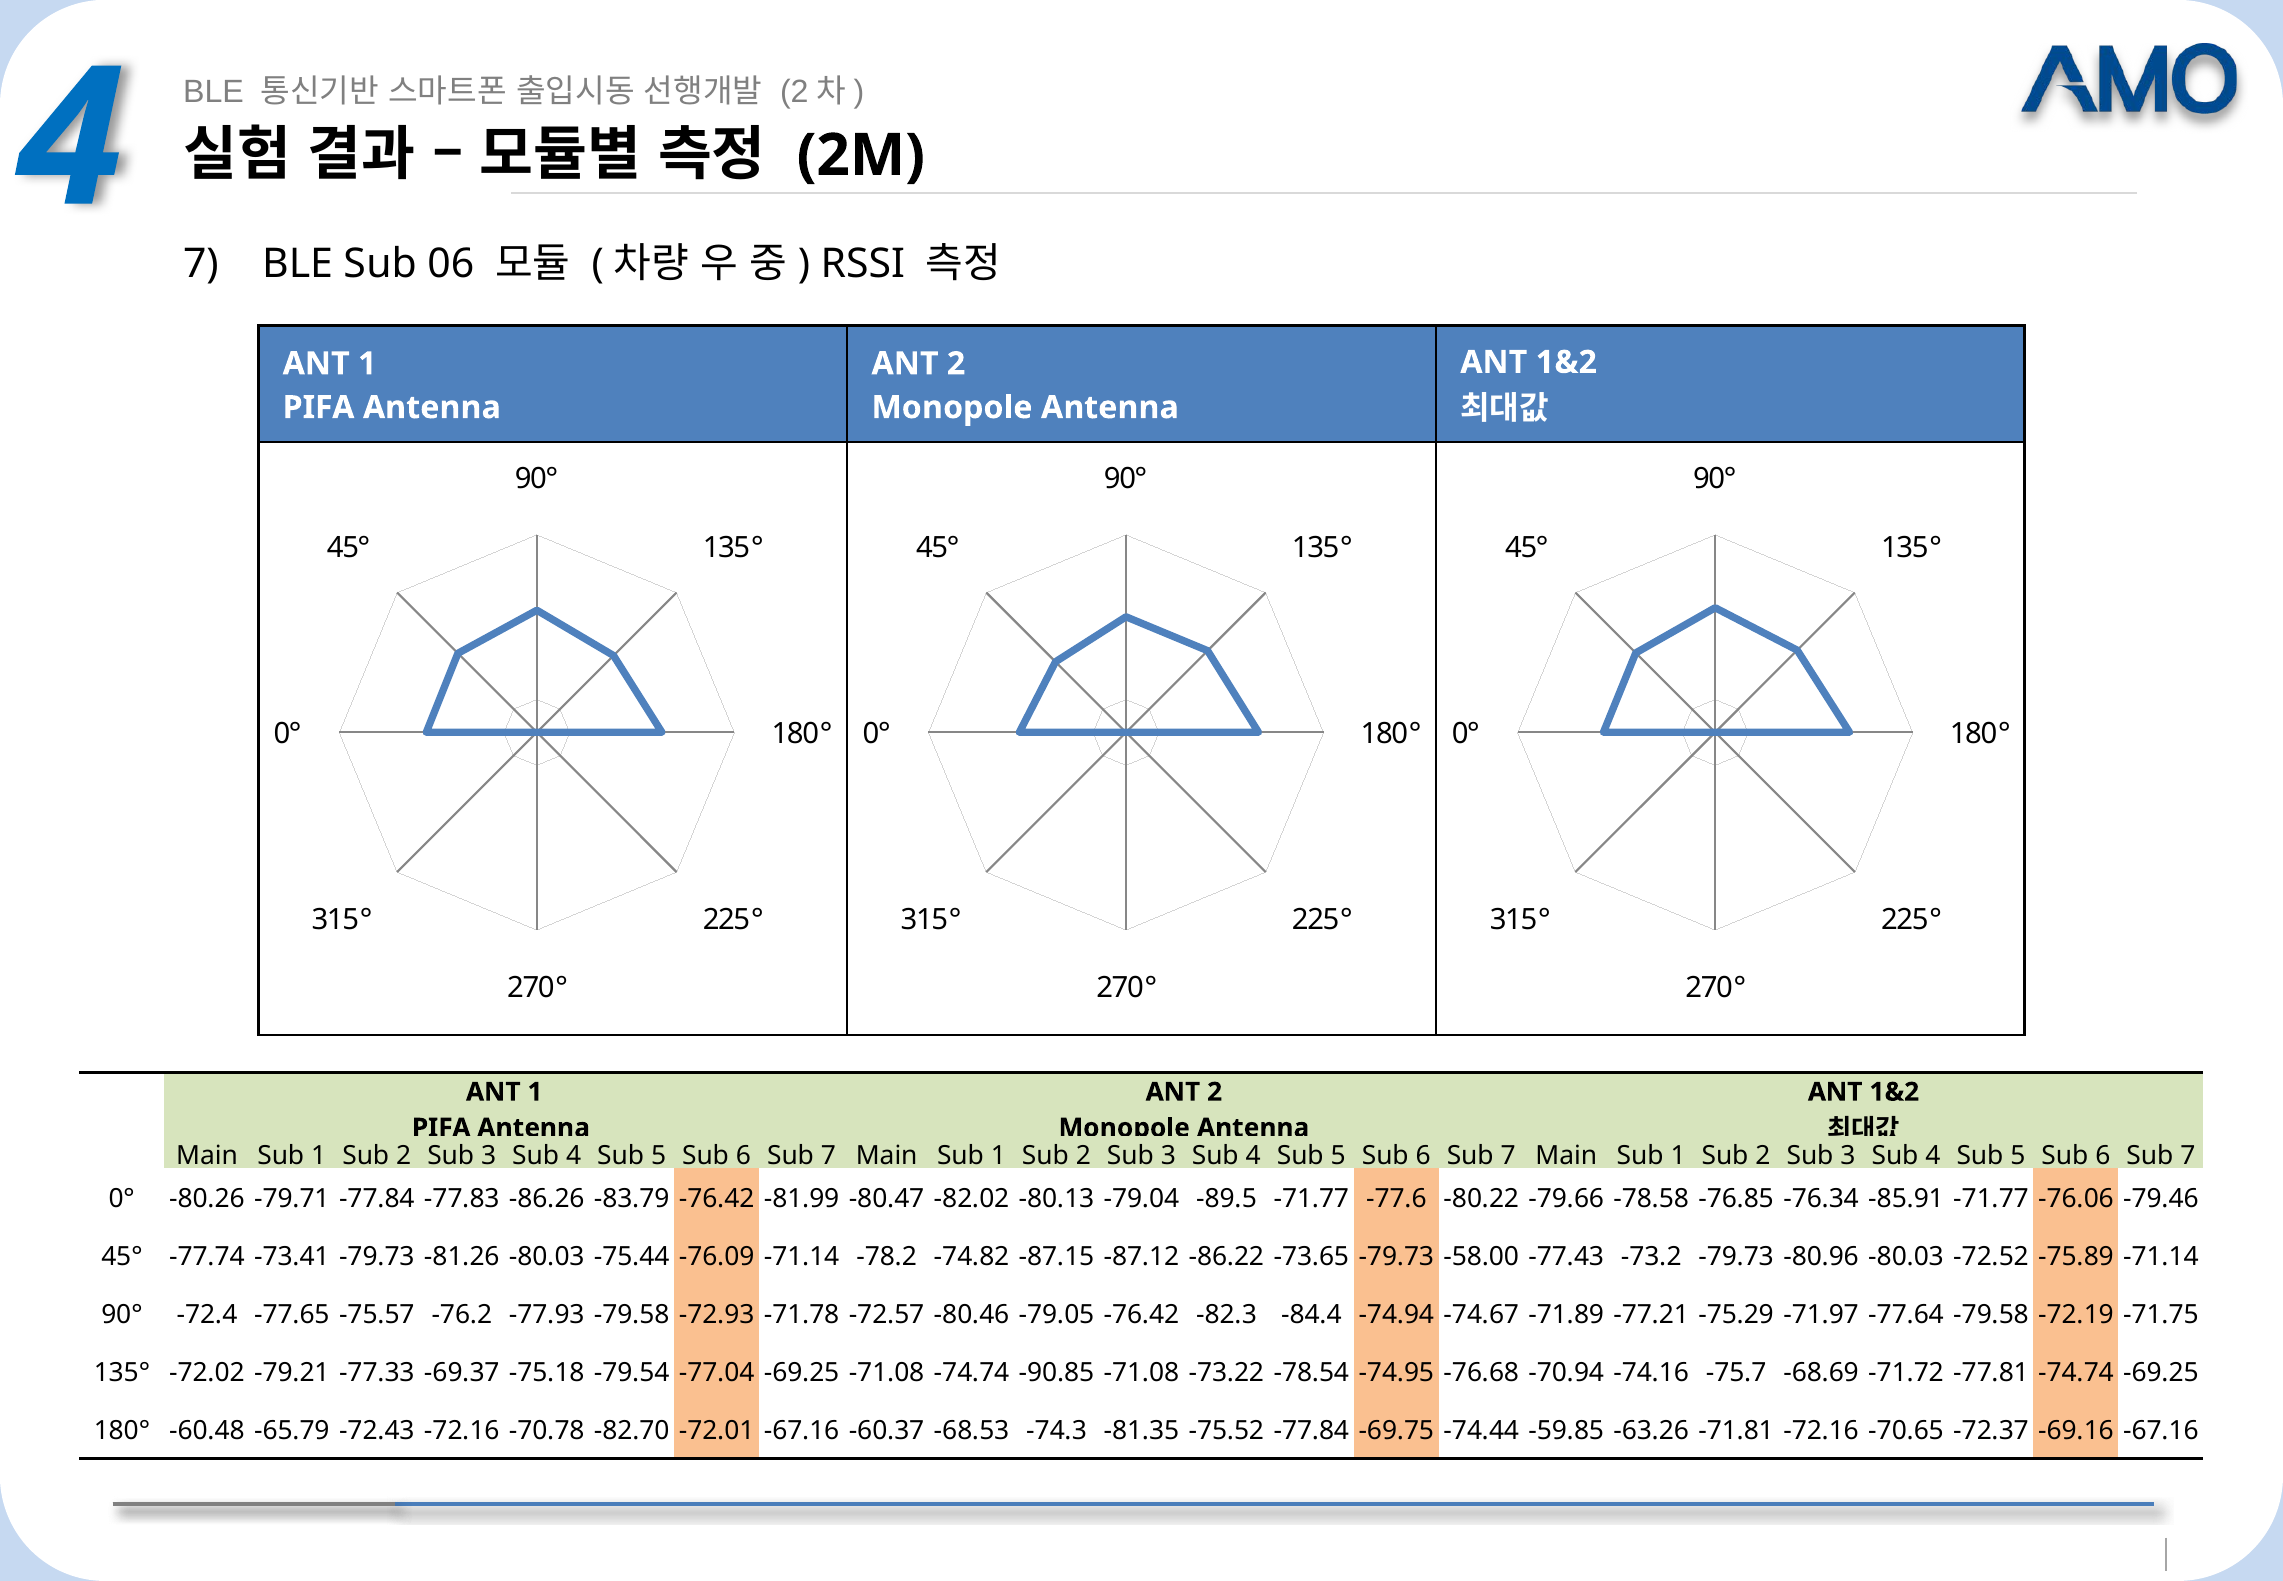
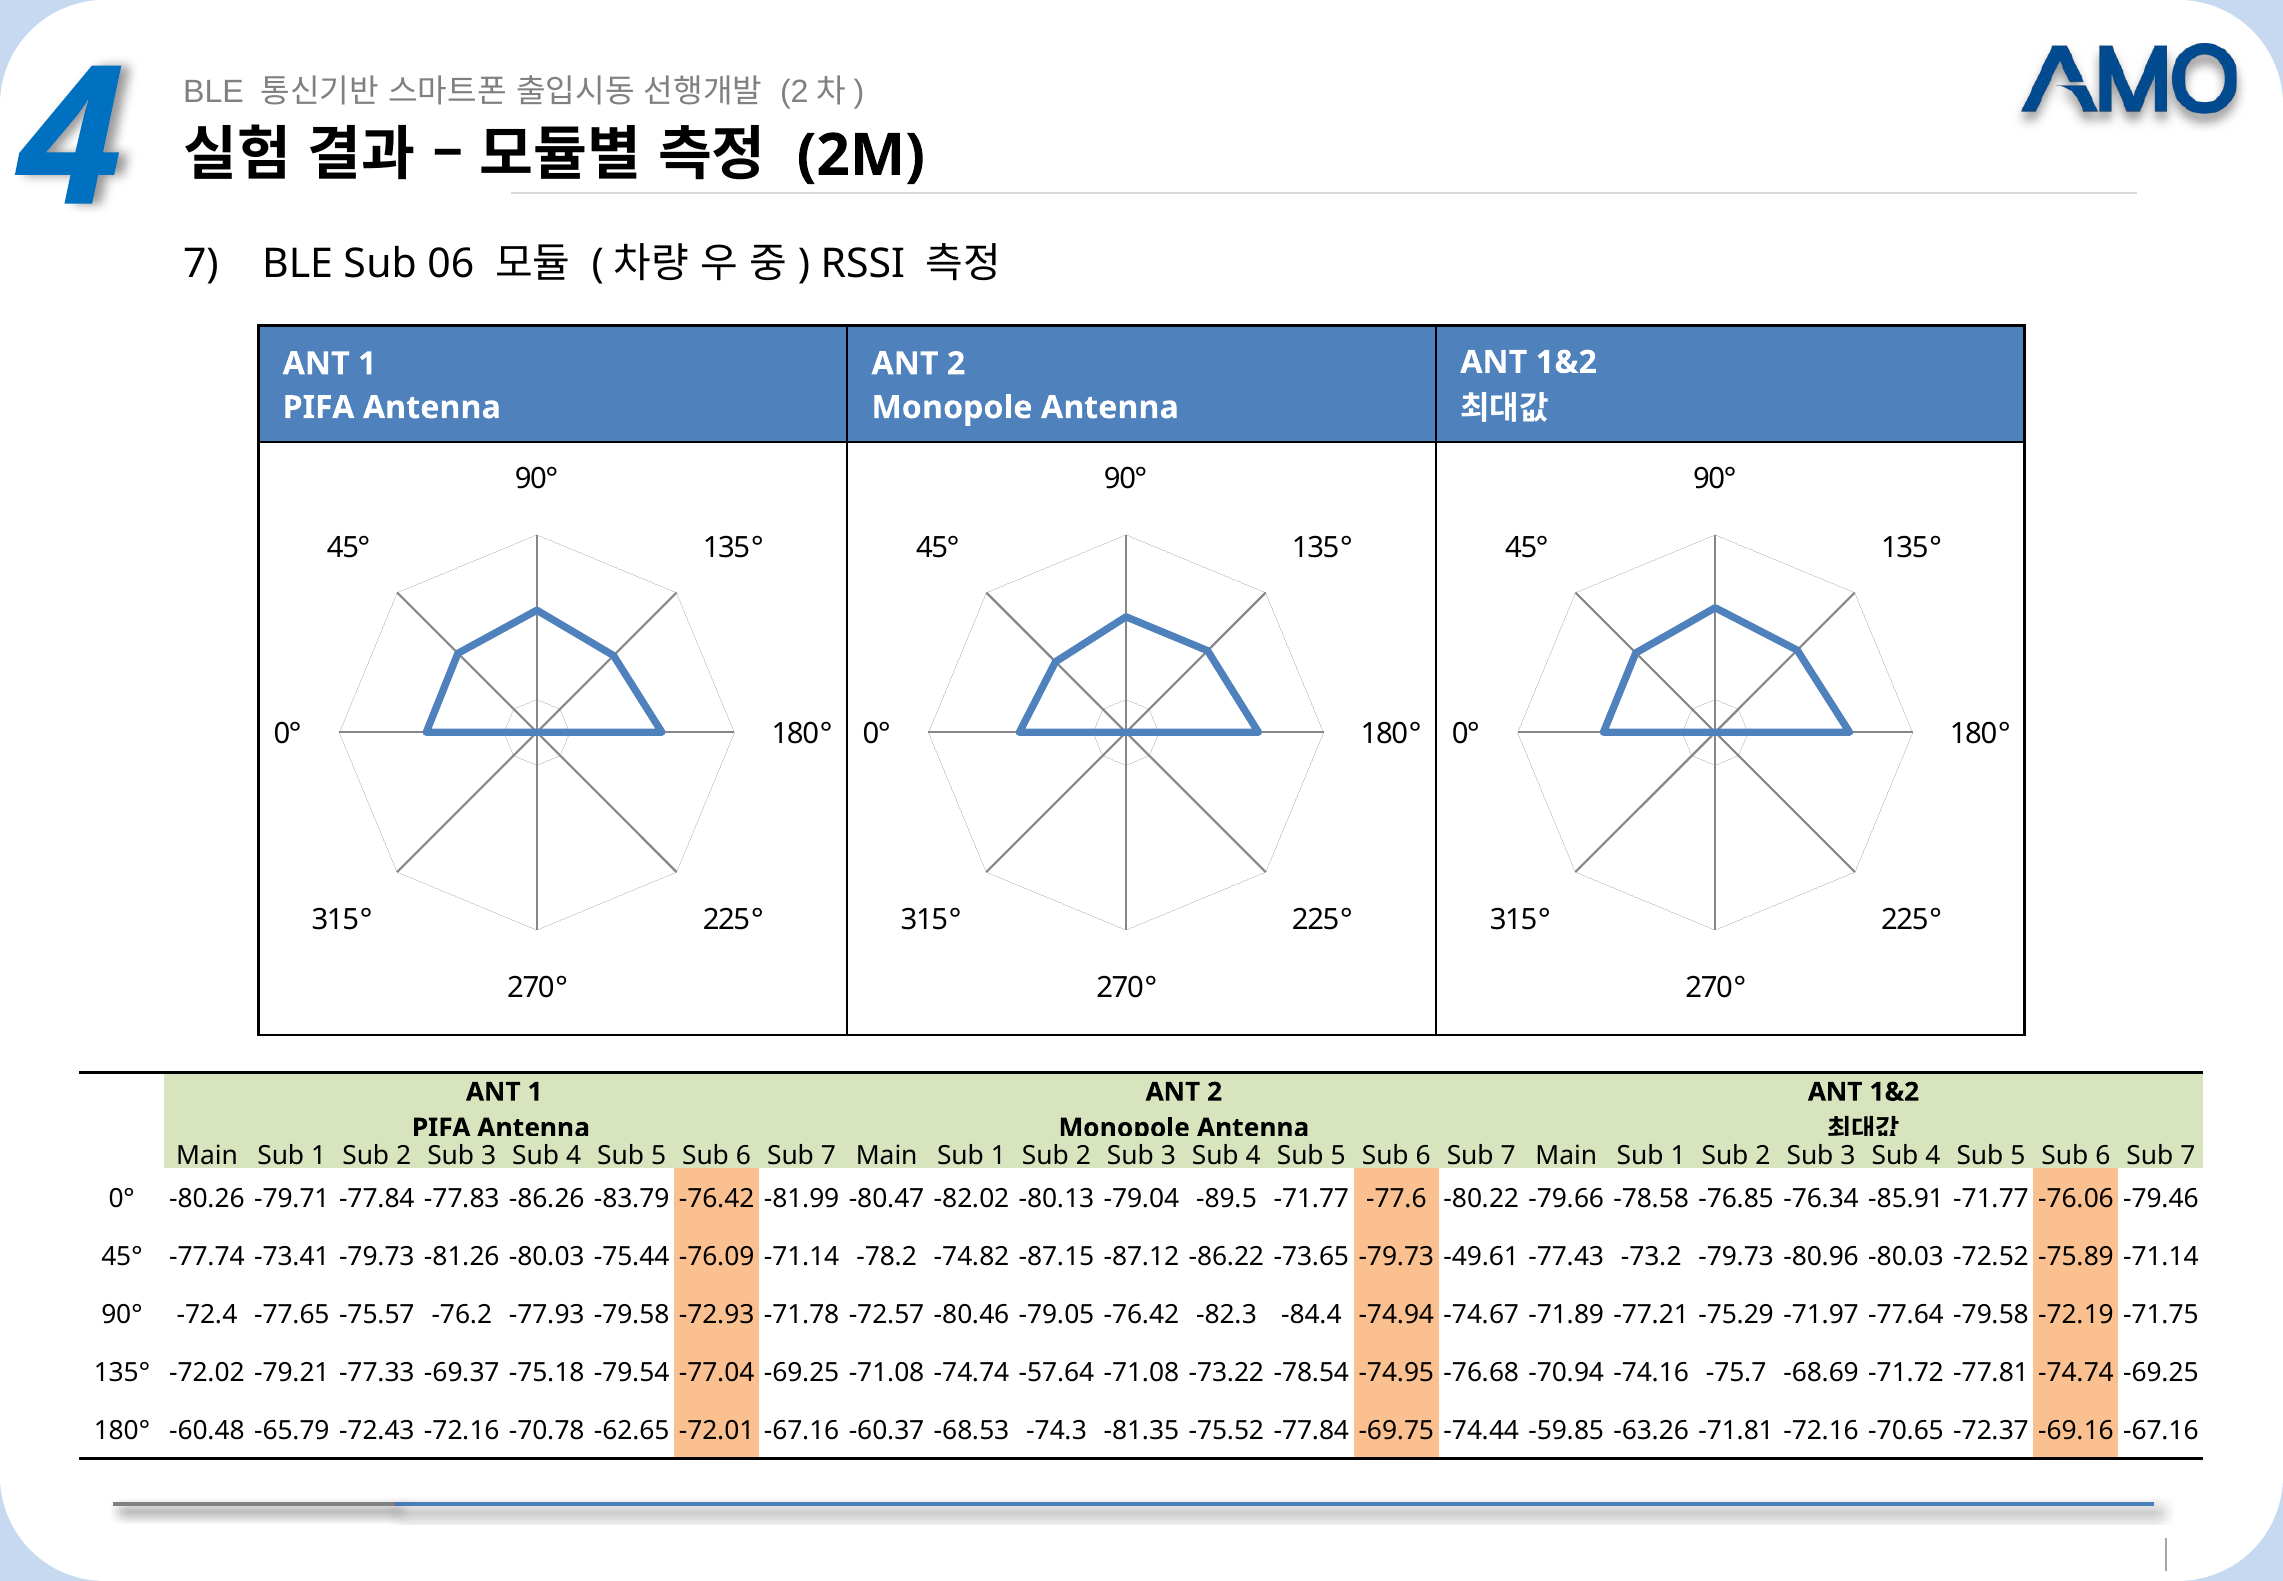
-58.00: -58.00 -> -49.61
-90.85: -90.85 -> -57.64
-82.70: -82.70 -> -62.65
